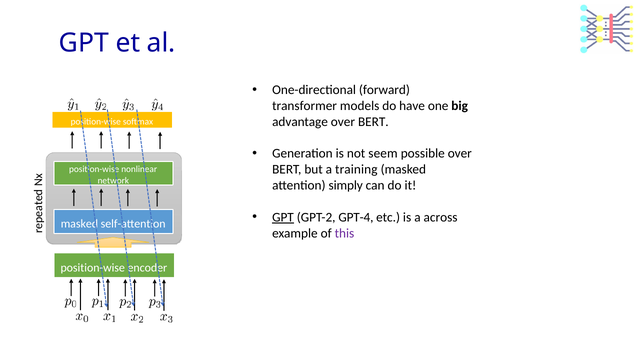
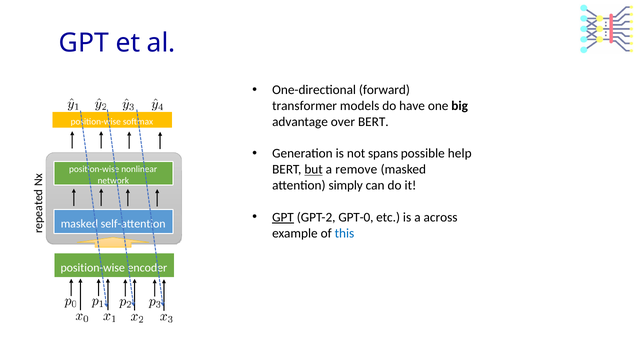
seem: seem -> spans
possible over: over -> help
but underline: none -> present
training: training -> remove
GPT-4: GPT-4 -> GPT-0
this colour: purple -> blue
